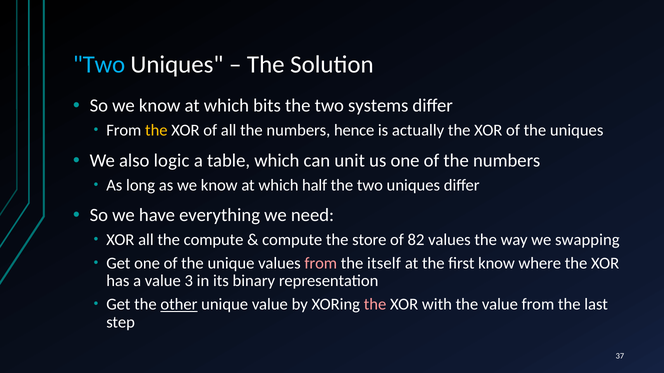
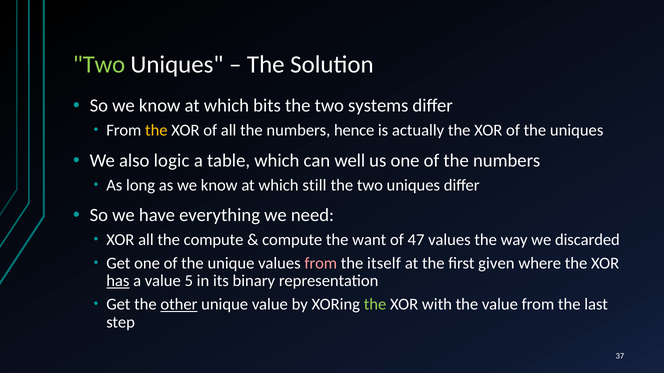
Two at (99, 65) colour: light blue -> light green
unit: unit -> well
half: half -> still
store: store -> want
82: 82 -> 47
swapping: swapping -> discarded
first know: know -> given
has underline: none -> present
3: 3 -> 5
the at (375, 305) colour: pink -> light green
